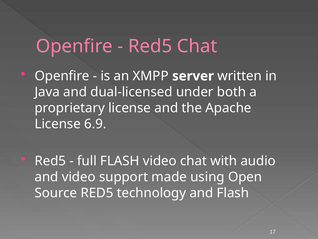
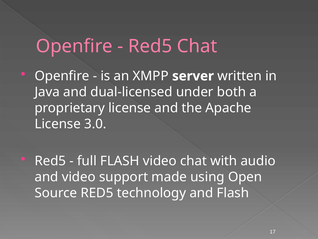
6.9: 6.9 -> 3.0
